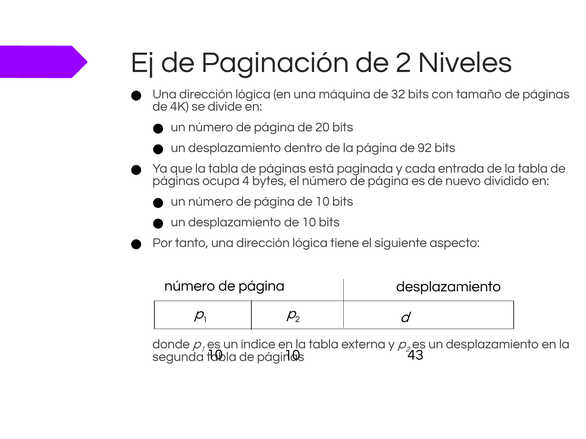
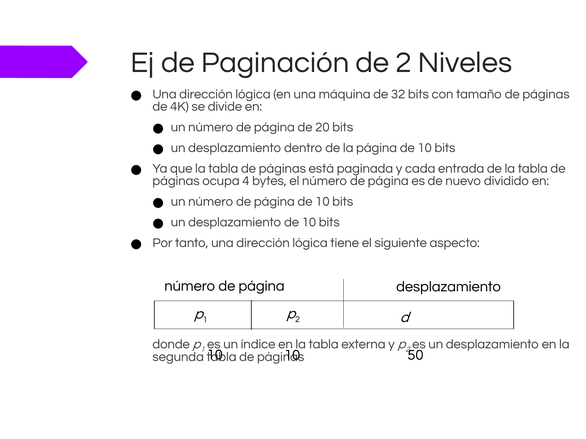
la página de 92: 92 -> 10
43: 43 -> 50
